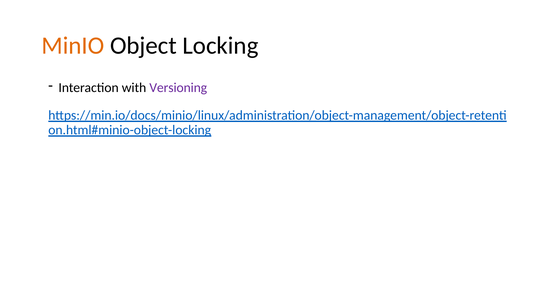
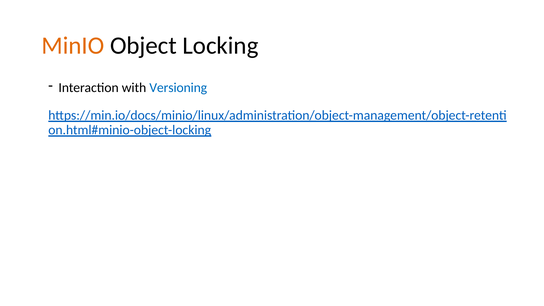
Versioning colour: purple -> blue
